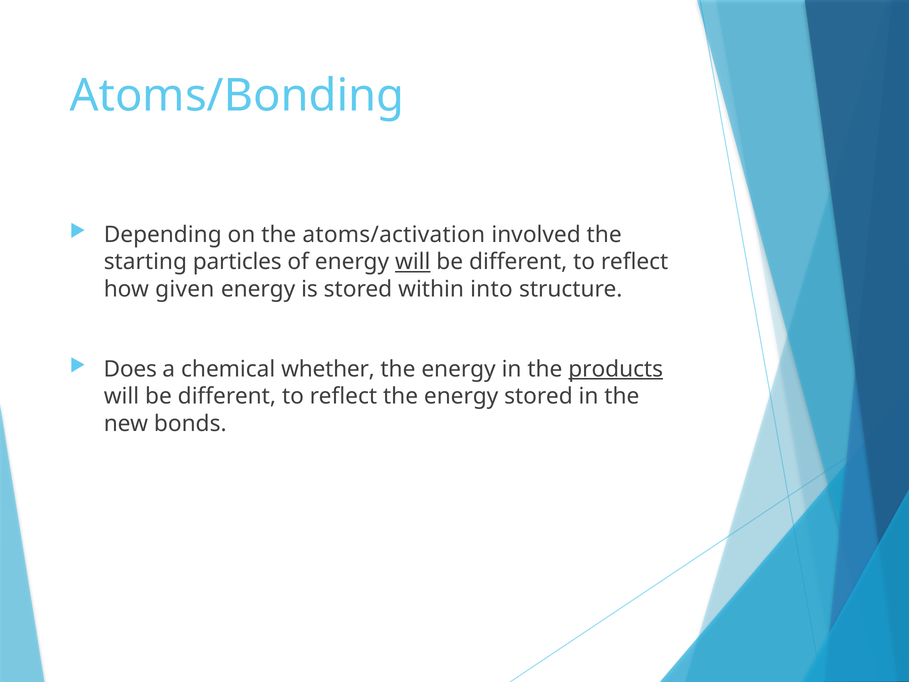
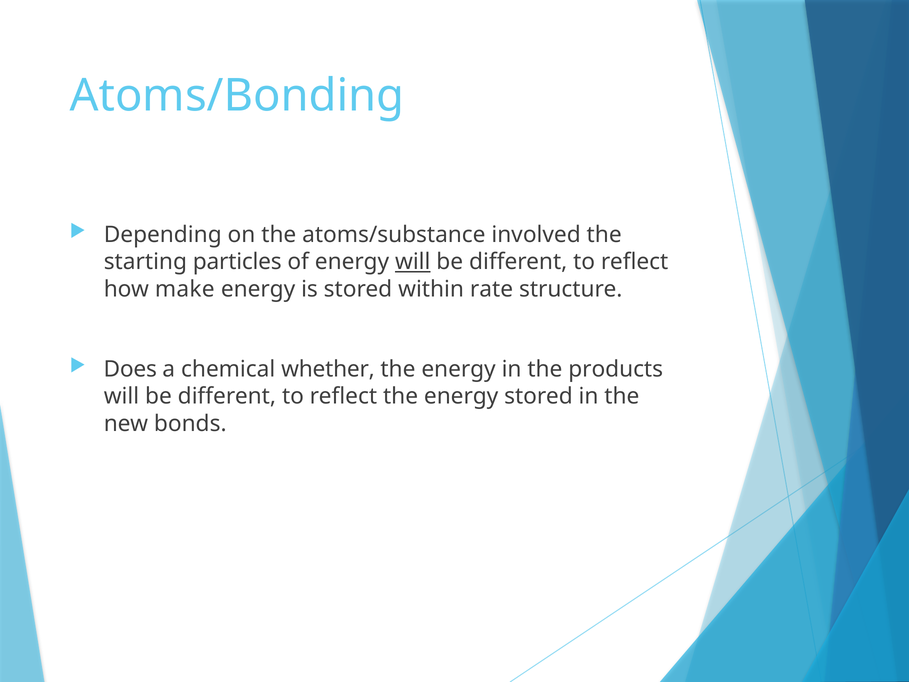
atoms/activation: atoms/activation -> atoms/substance
given: given -> make
into: into -> rate
products underline: present -> none
